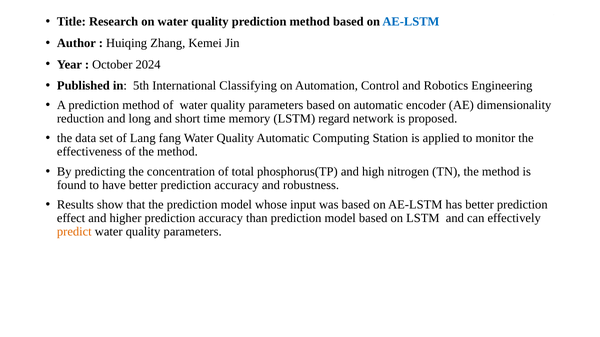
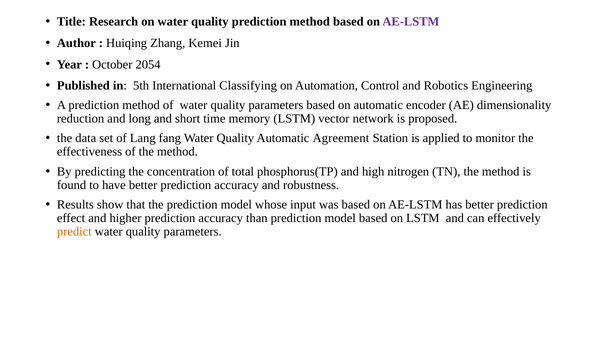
AE-LSTM at (411, 22) colour: blue -> purple
2024: 2024 -> 2054
regard: regard -> vector
Computing: Computing -> Agreement
